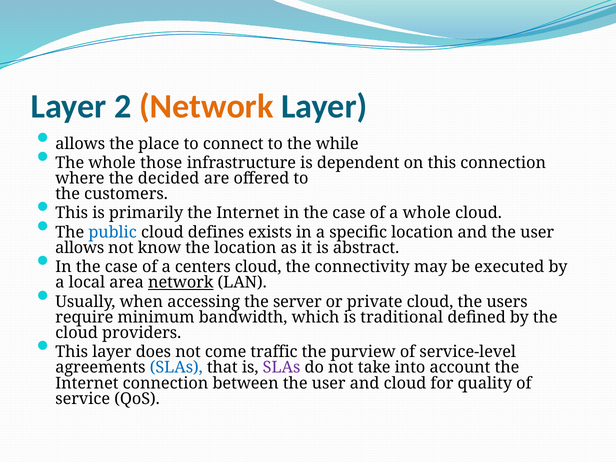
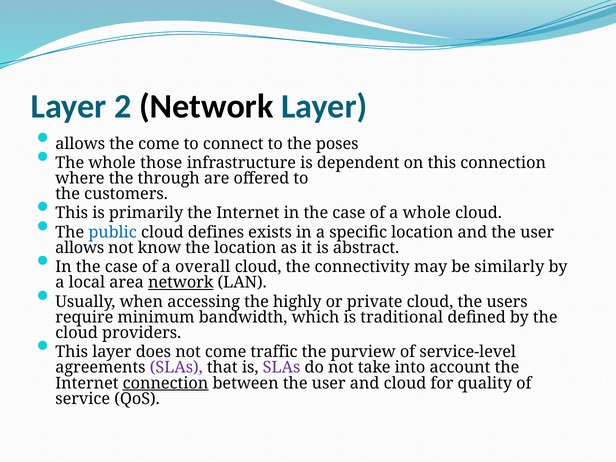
Network at (206, 106) colour: orange -> black
the place: place -> come
while: while -> poses
decided: decided -> through
centers: centers -> overall
executed: executed -> similarly
server: server -> highly
SLAs at (176, 368) colour: blue -> purple
connection at (166, 383) underline: none -> present
